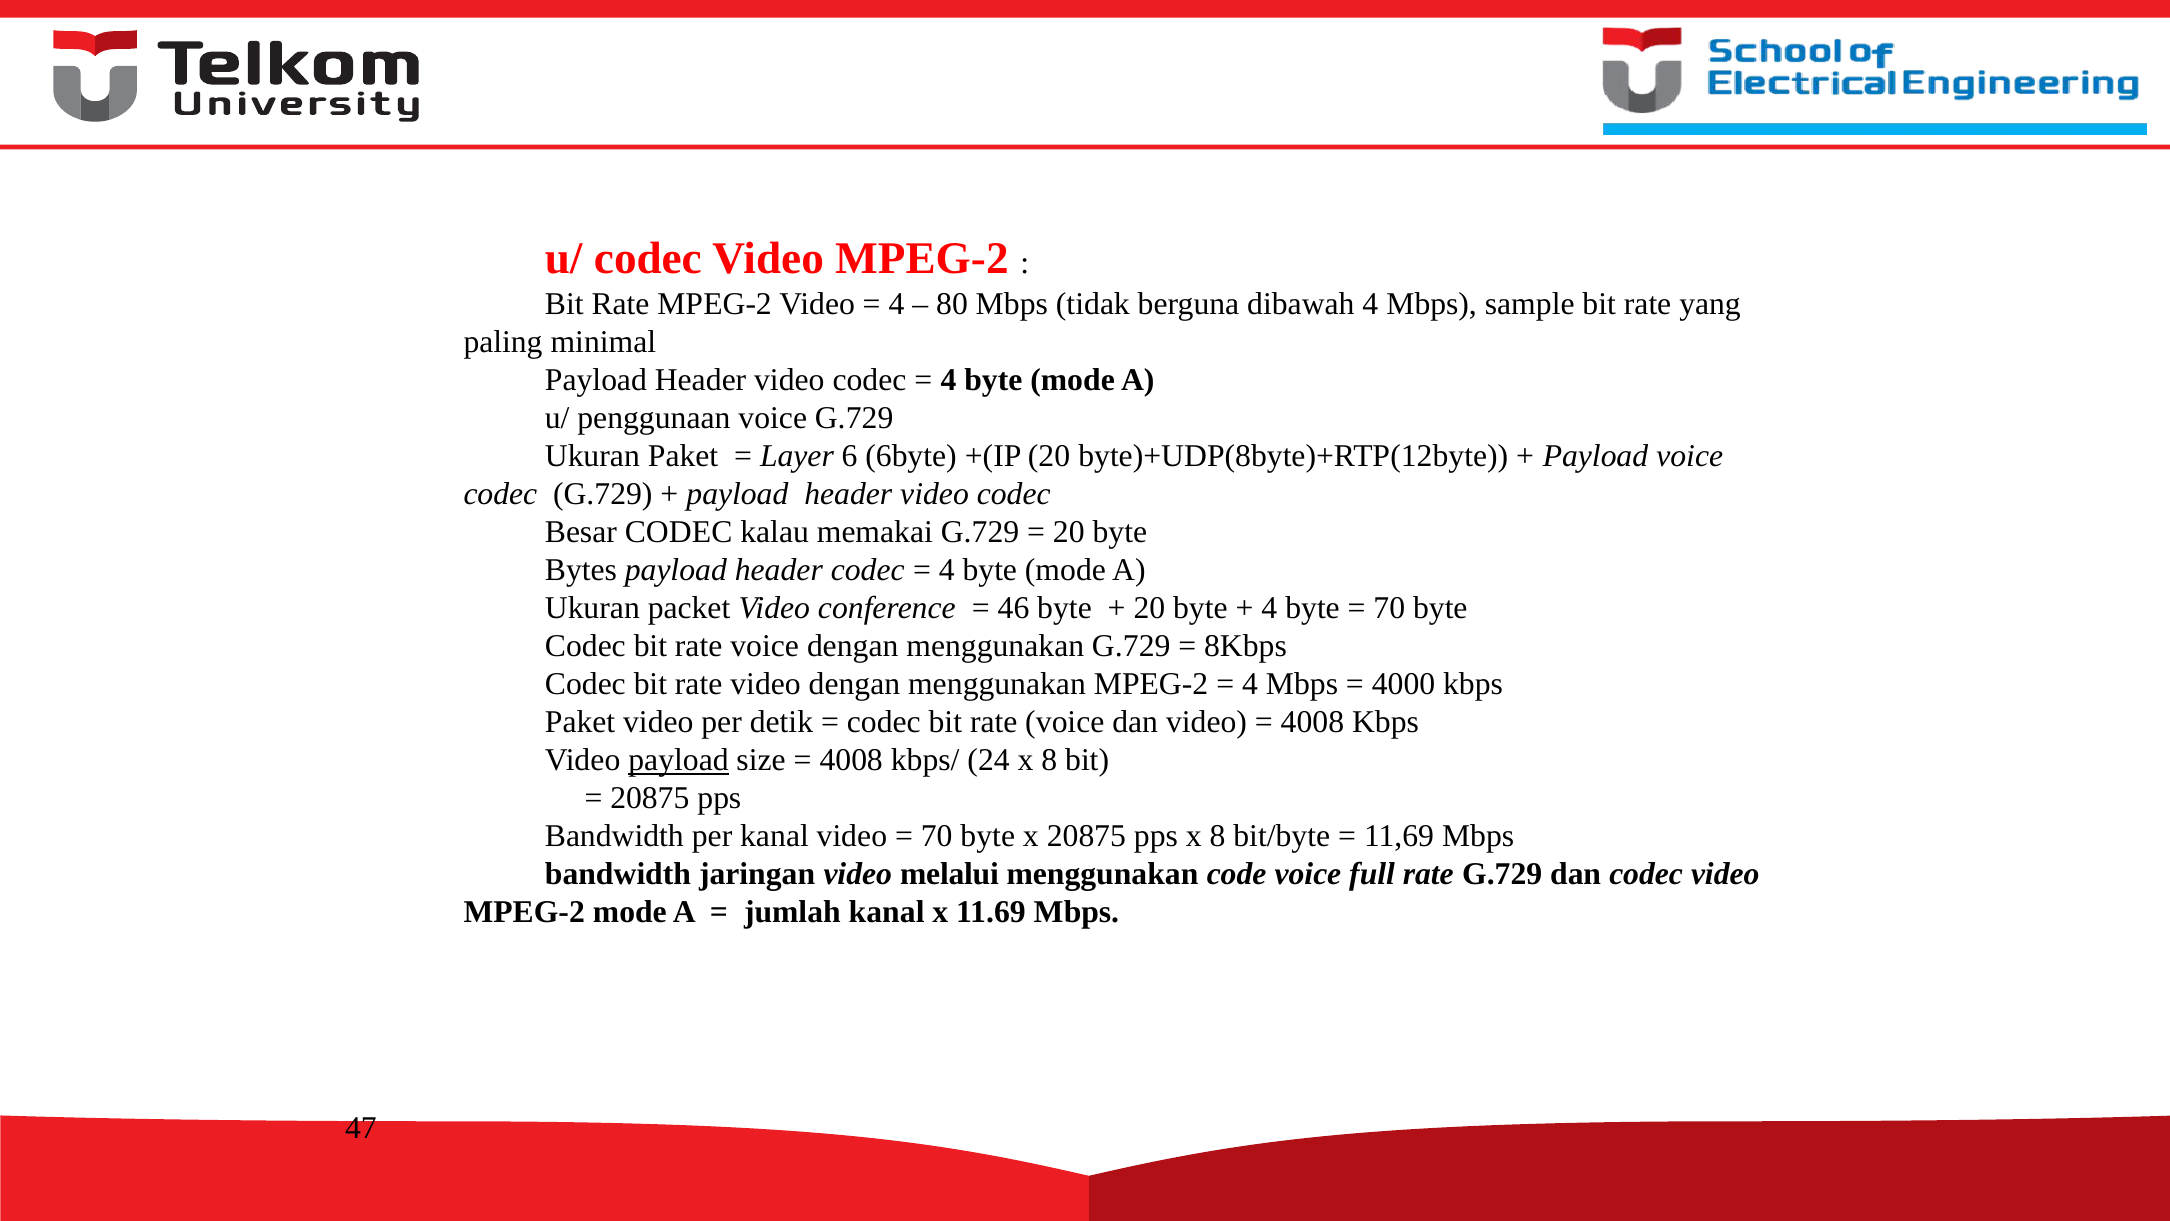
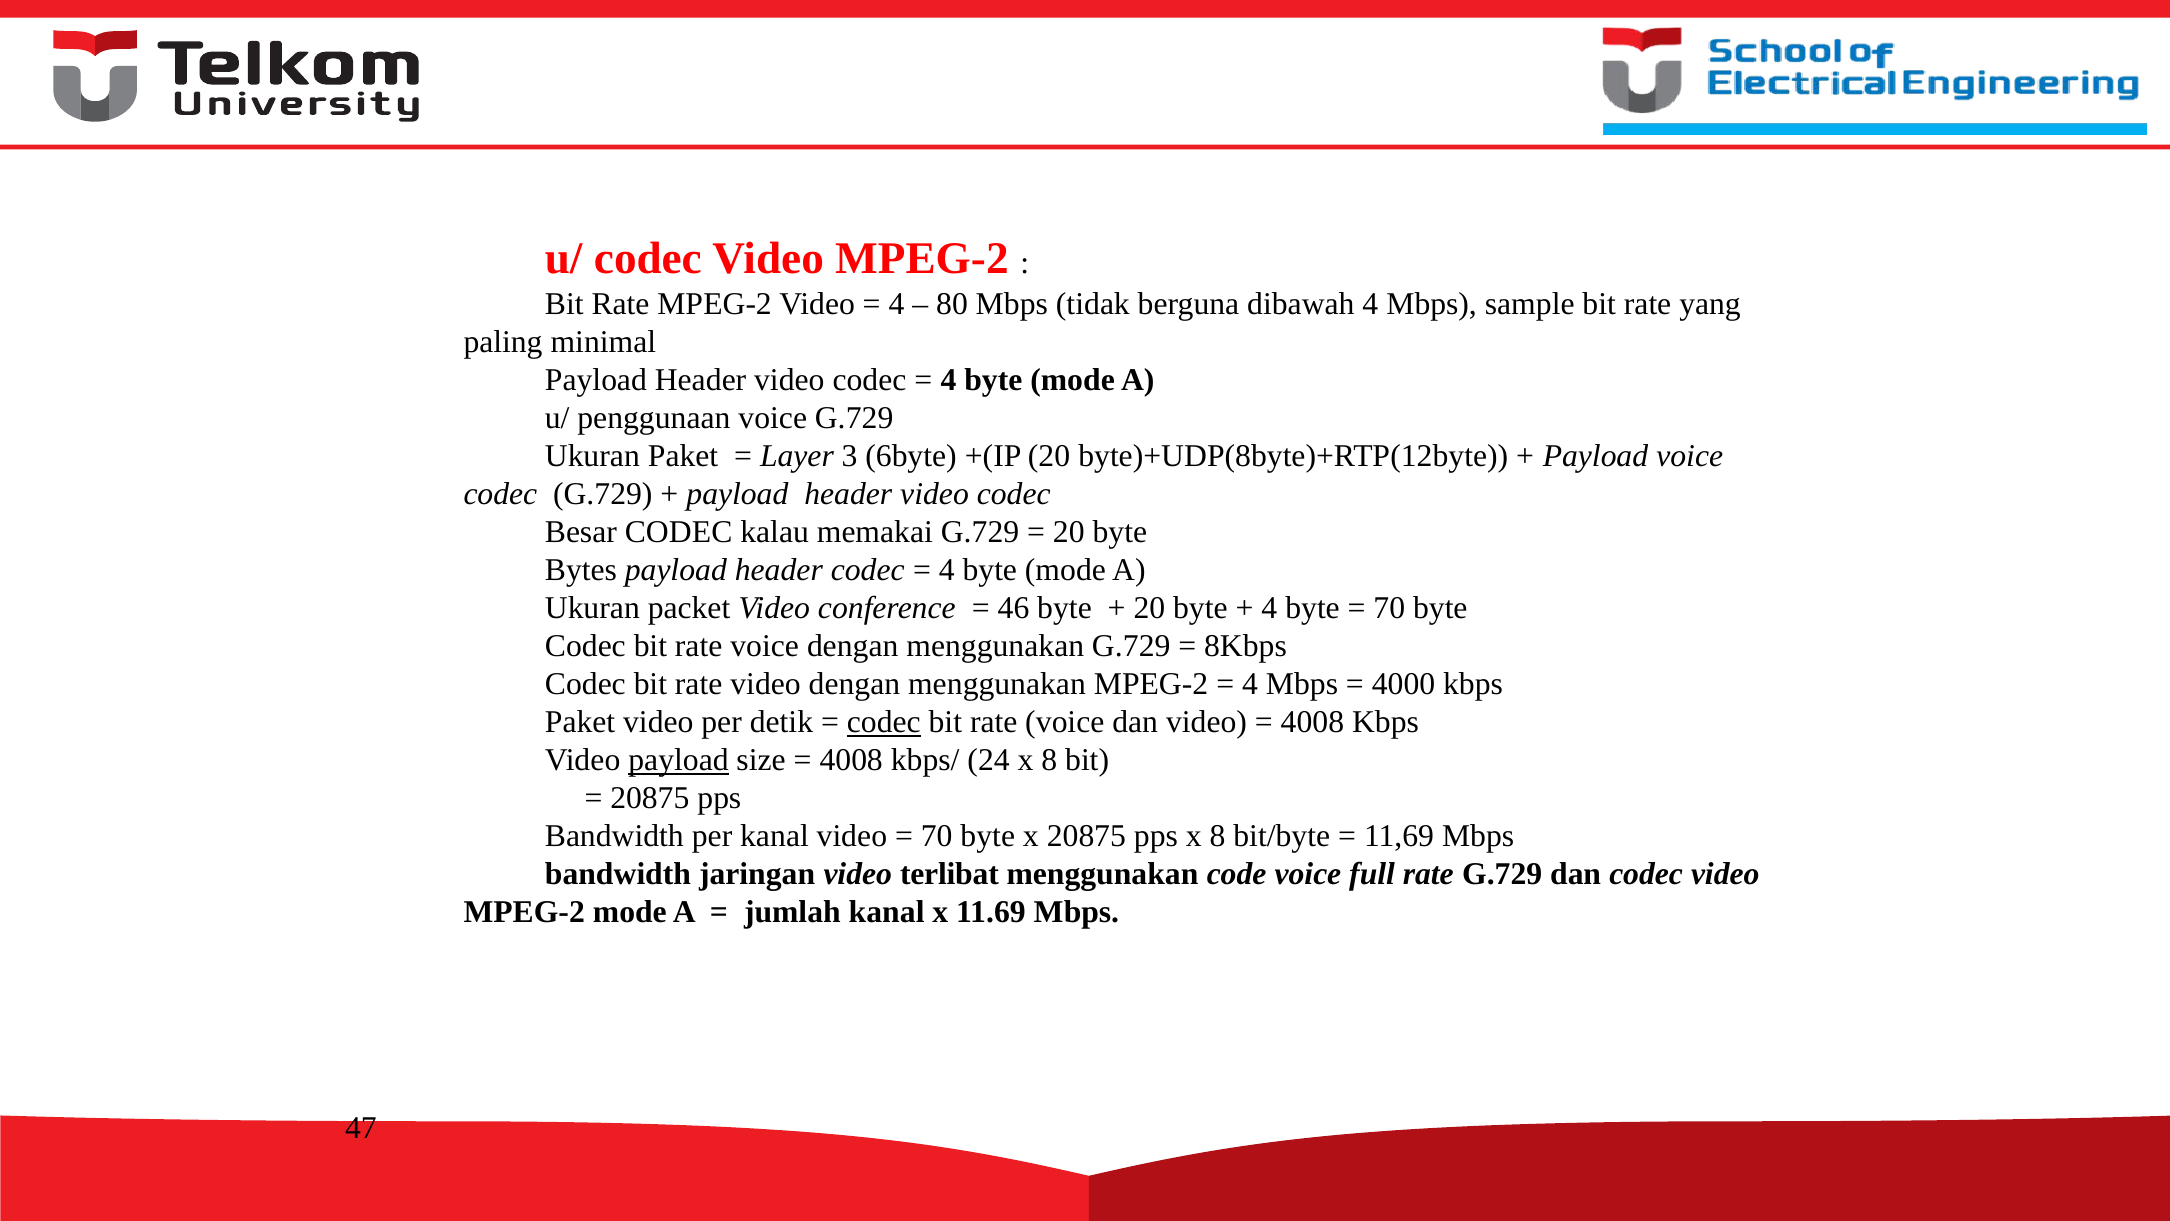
6: 6 -> 3
codec at (884, 722) underline: none -> present
melalui: melalui -> terlibat
